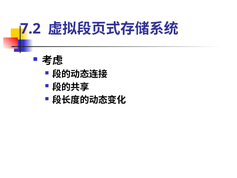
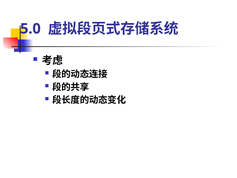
7.2: 7.2 -> 5.0
